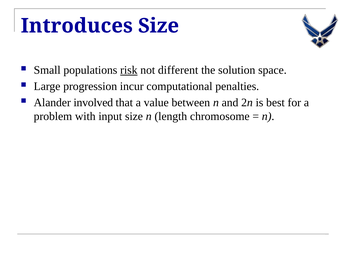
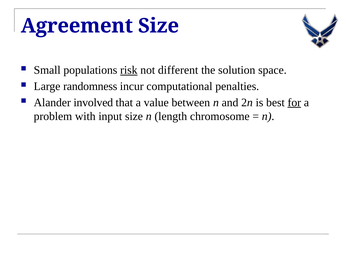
Introduces: Introduces -> Agreement
progression: progression -> randomness
for underline: none -> present
